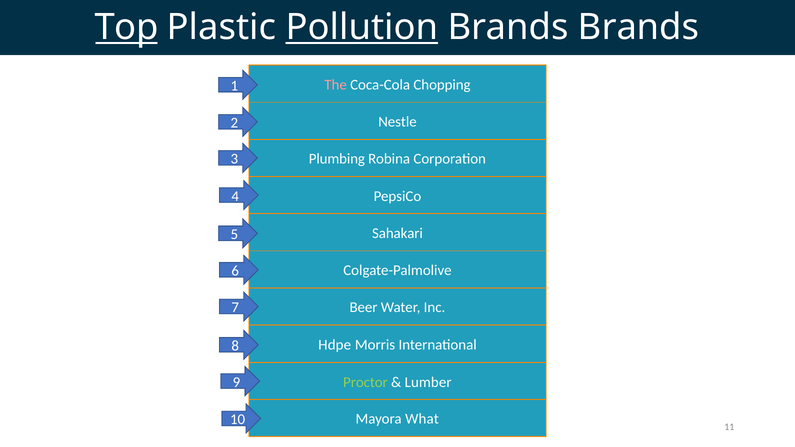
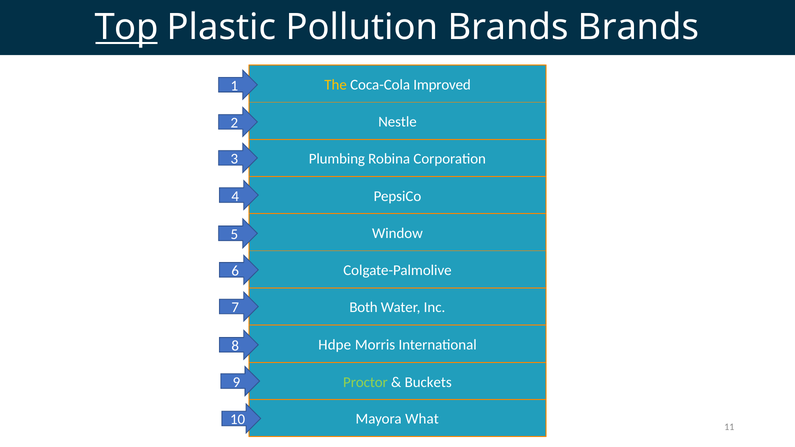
Pollution underline: present -> none
The colour: pink -> yellow
Chopping: Chopping -> Improved
Sahakari: Sahakari -> Window
Beer: Beer -> Both
Lumber: Lumber -> Buckets
